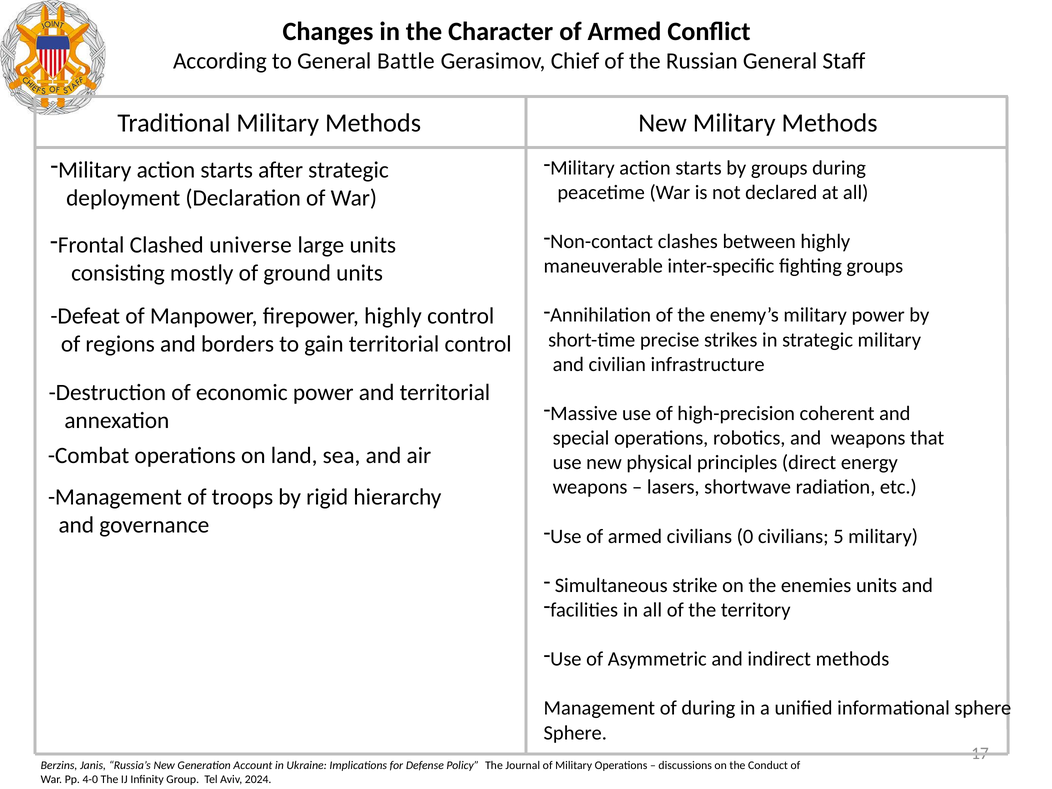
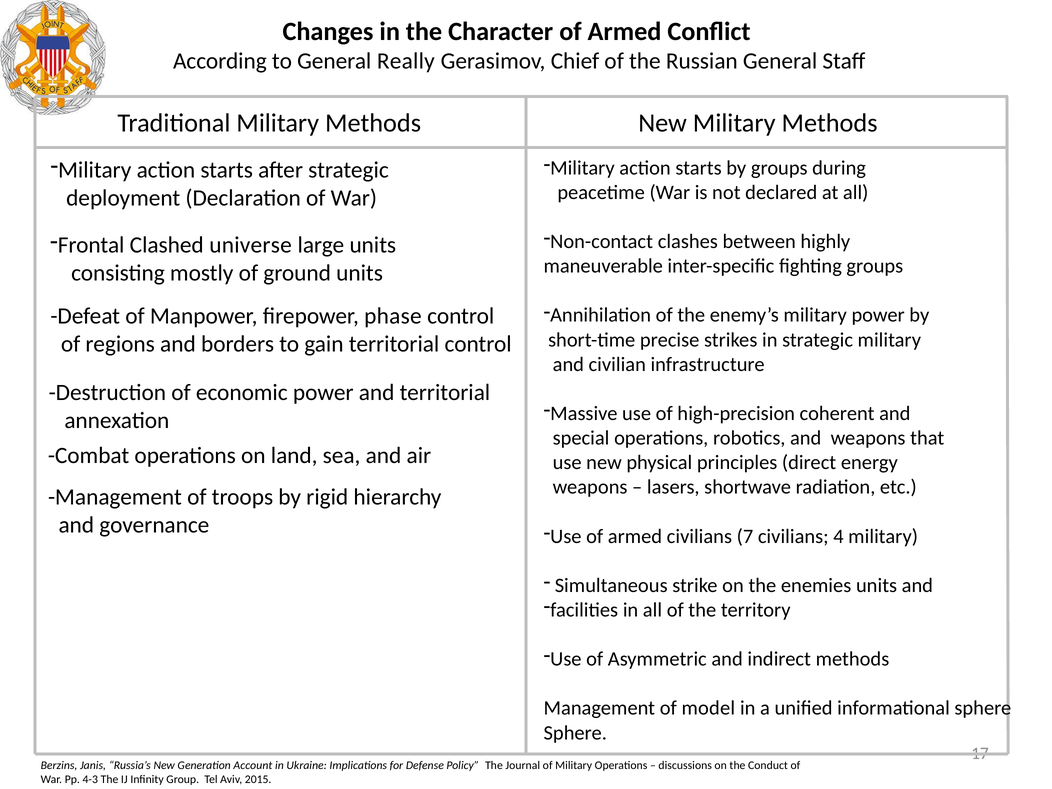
Battle: Battle -> Really
firepower highly: highly -> phase
0: 0 -> 7
5: 5 -> 4
of during: during -> model
4-0: 4-0 -> 4-3
2024: 2024 -> 2015
